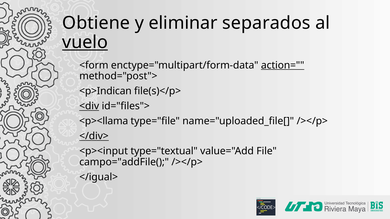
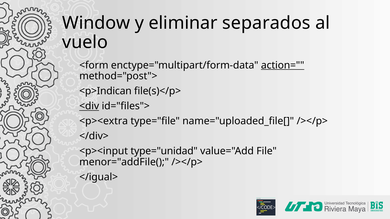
Obtiene: Obtiene -> Window
vuelo underline: present -> none
<p><llama: <p><llama -> <p><extra
</div> underline: present -> none
type="textual: type="textual -> type="unidad
campo="addFile(: campo="addFile( -> menor="addFile(
